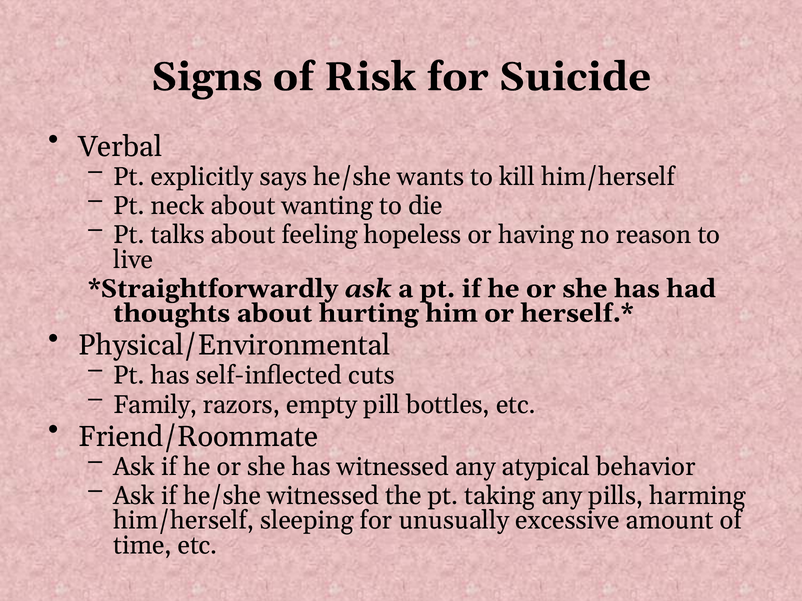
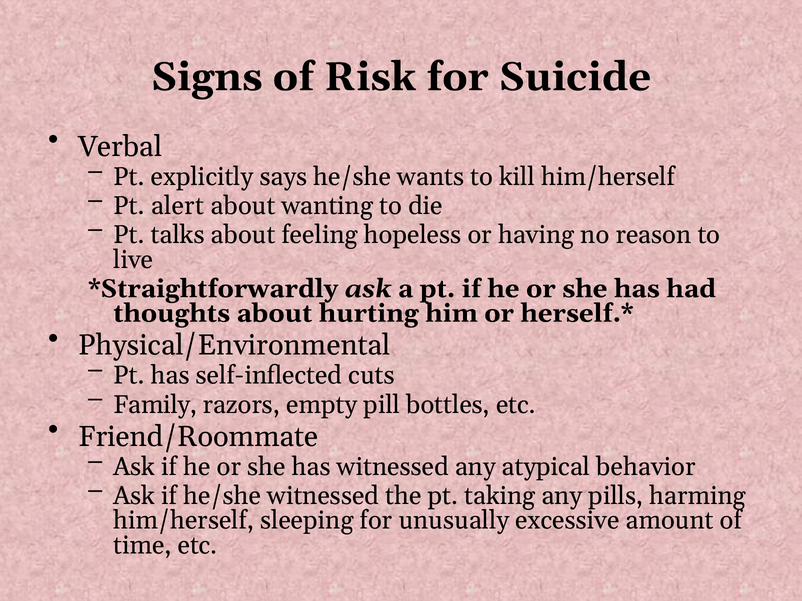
neck: neck -> alert
